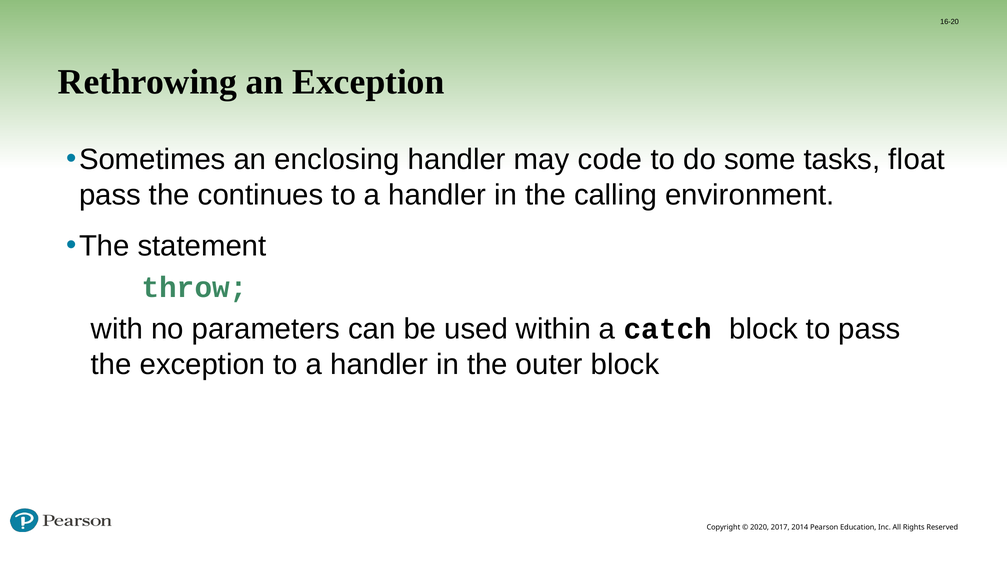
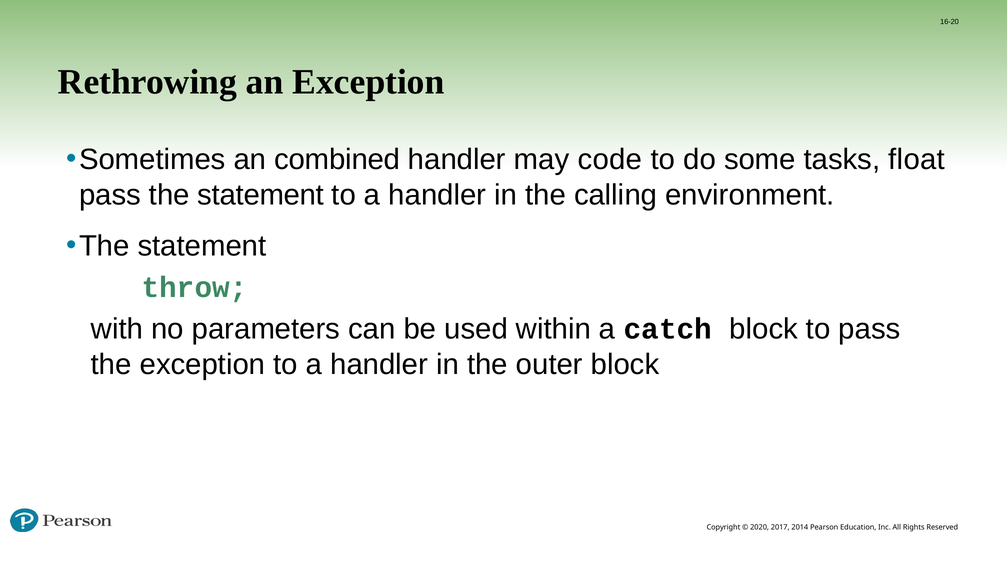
enclosing: enclosing -> combined
pass the continues: continues -> statement
